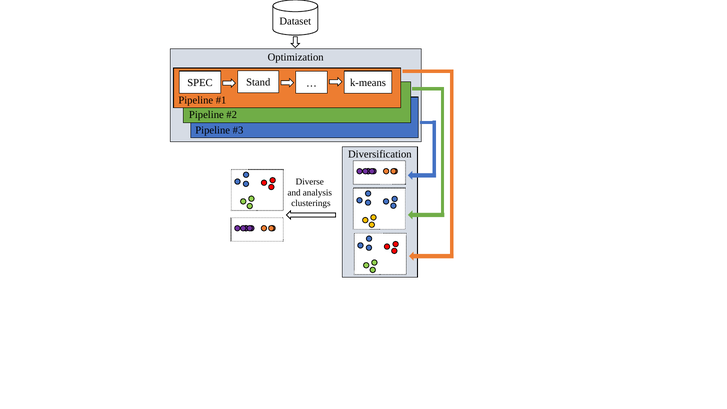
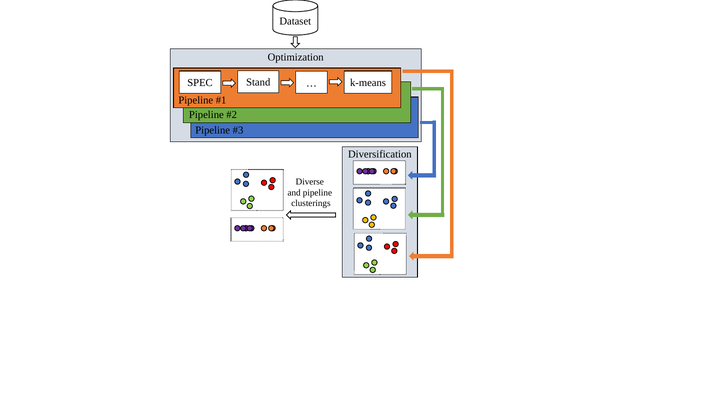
and analysis: analysis -> pipeline
